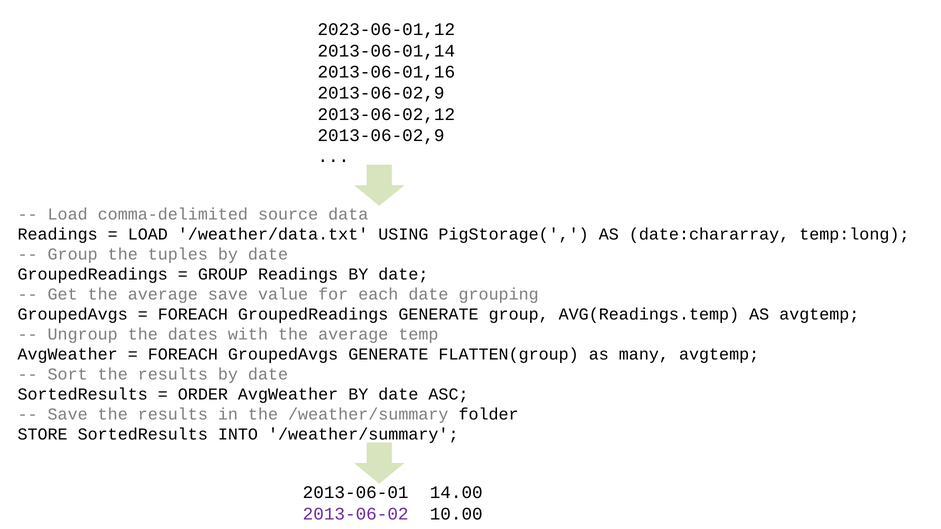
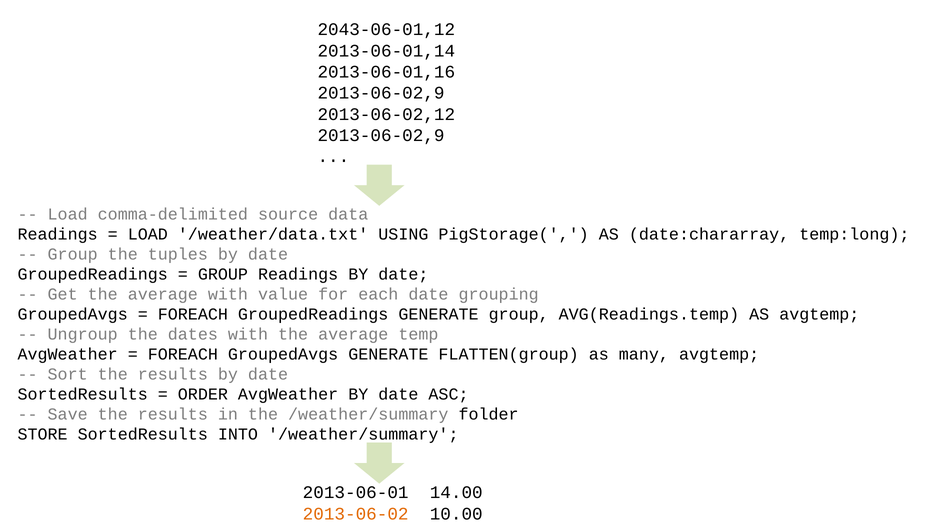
2023-06-01,12: 2023-06-01,12 -> 2043-06-01,12
average save: save -> with
2013-06-02 colour: purple -> orange
